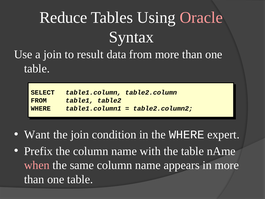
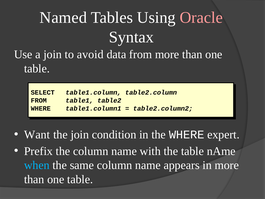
Reduce: Reduce -> Named
result: result -> avoid
when colour: pink -> light blue
